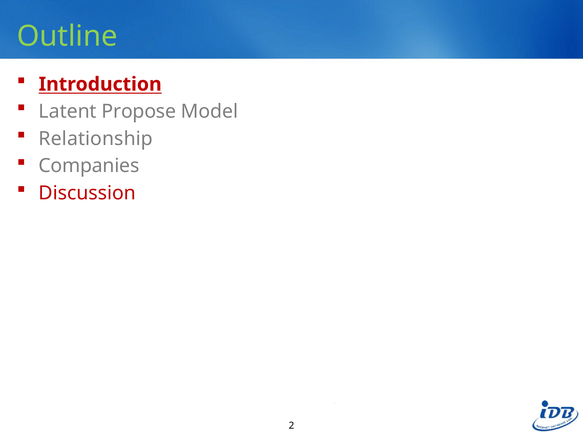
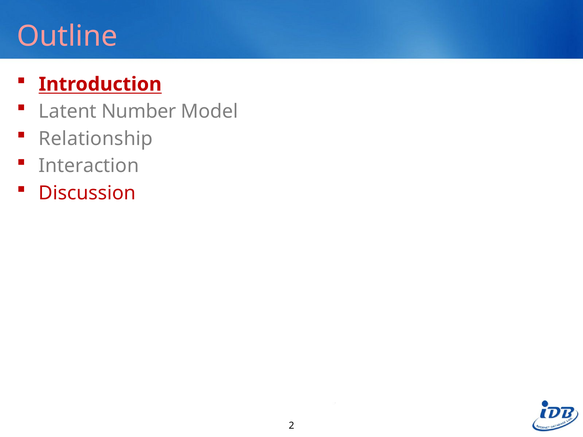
Outline colour: light green -> pink
Propose: Propose -> Number
Companies: Companies -> Interaction
